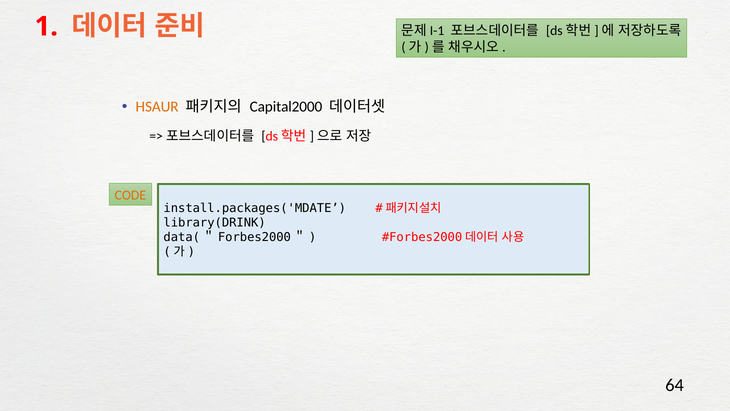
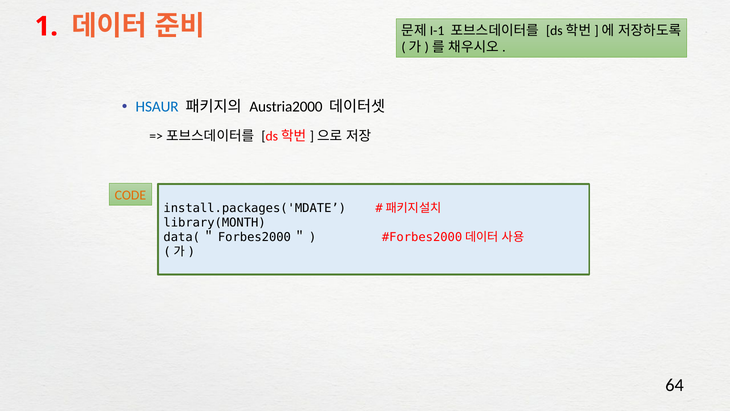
HSAUR colour: orange -> blue
Capital2000: Capital2000 -> Austria2000
library(DRINK: library(DRINK -> library(MONTH
